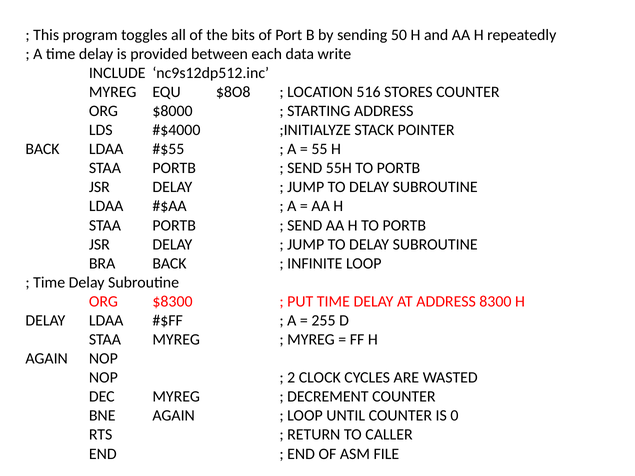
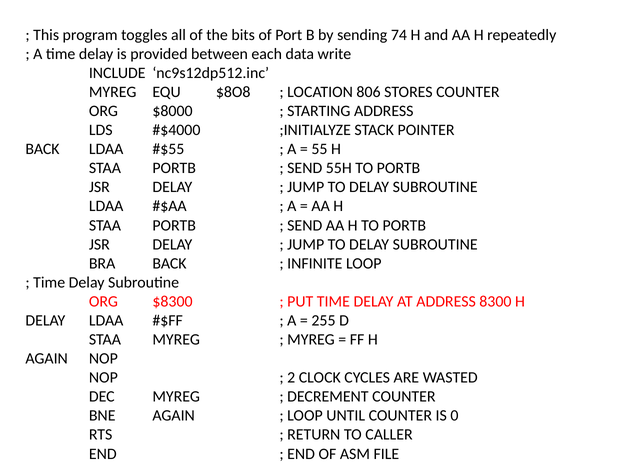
50: 50 -> 74
516: 516 -> 806
